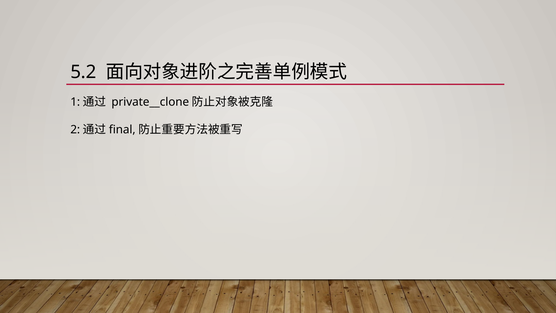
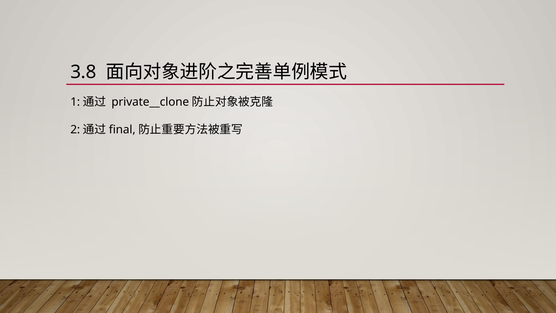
5.2: 5.2 -> 3.8
